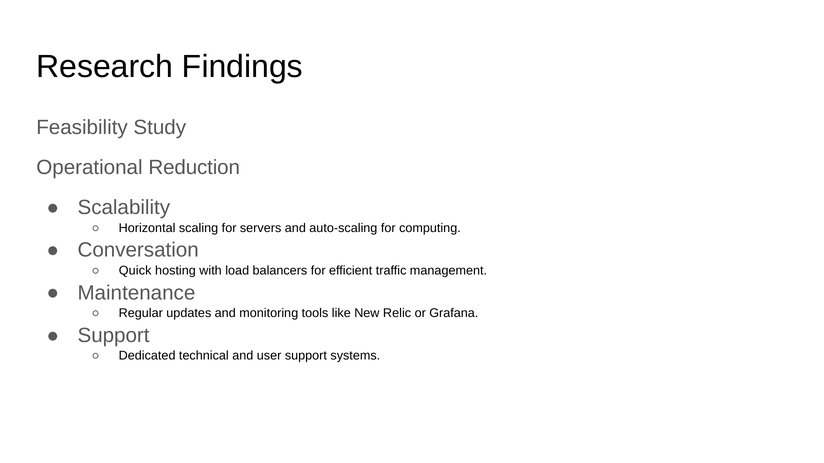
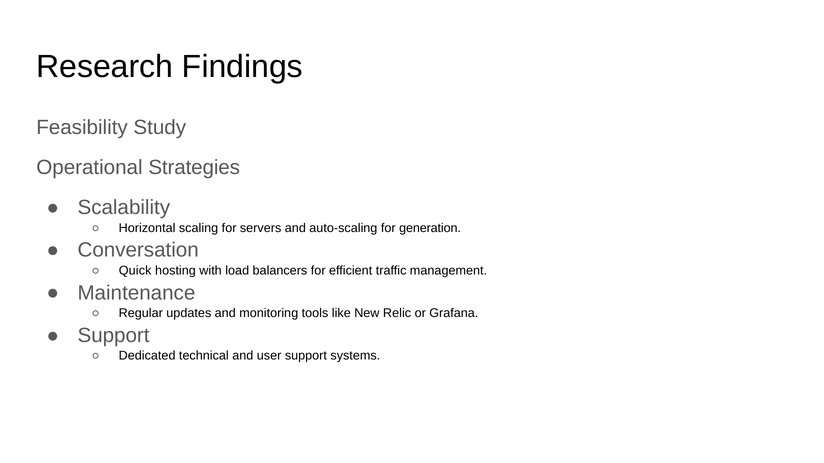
Reduction: Reduction -> Strategies
computing: computing -> generation
